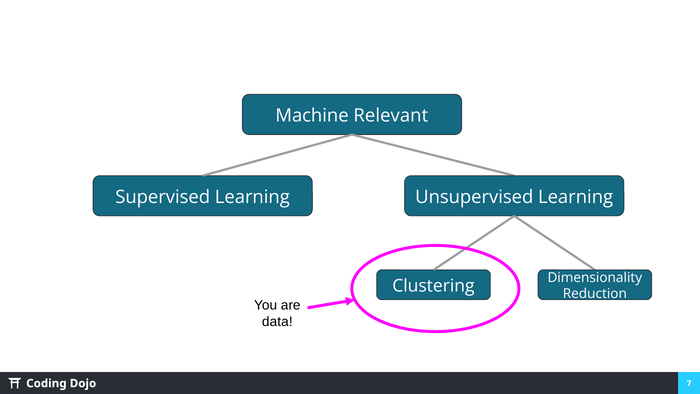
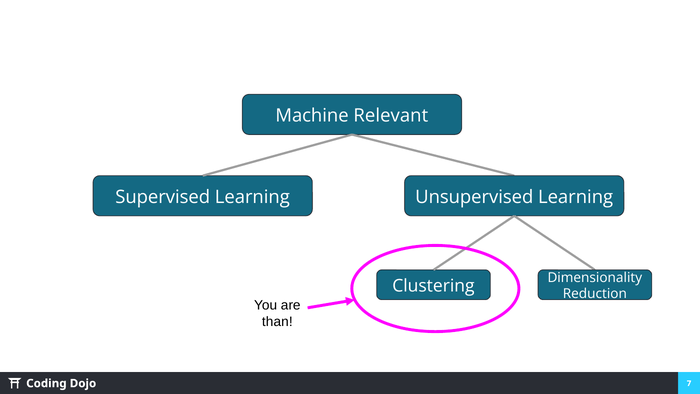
data: data -> than
